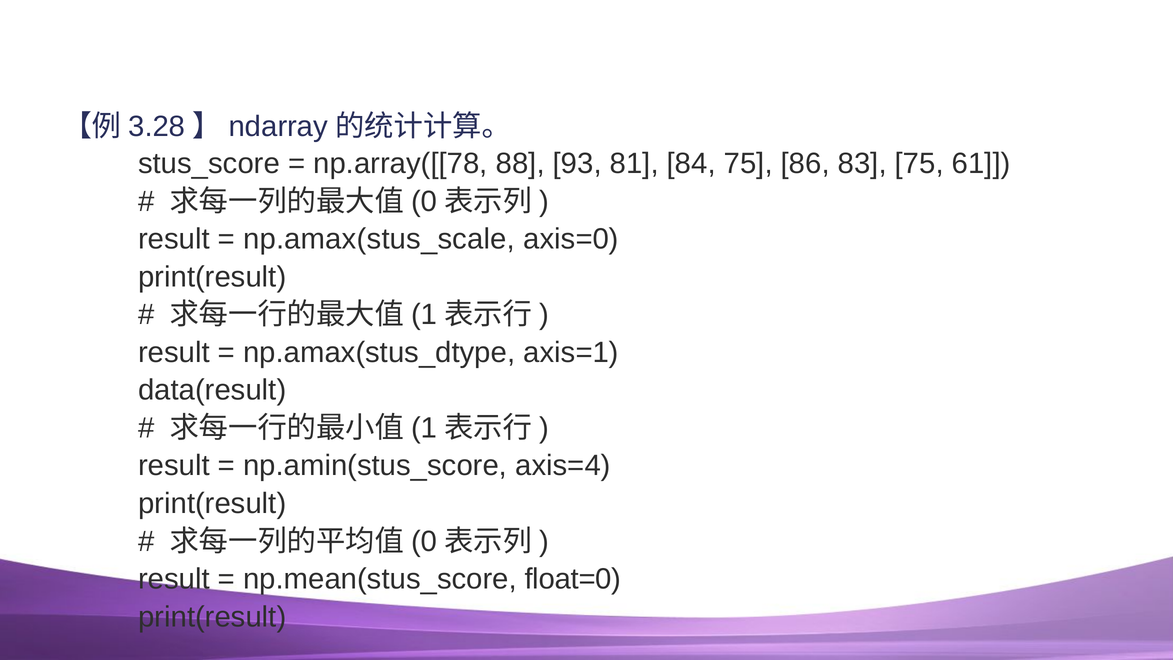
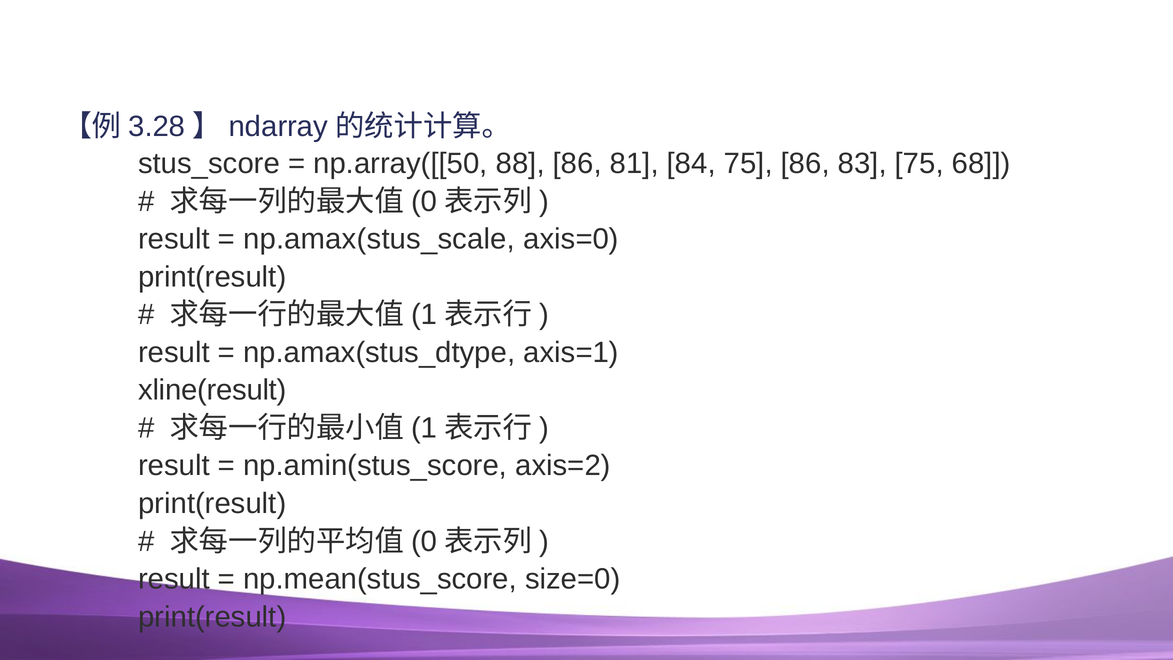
np.array([[78: np.array([[78 -> np.array([[50
88 93: 93 -> 86
61: 61 -> 68
data(result: data(result -> xline(result
axis=4: axis=4 -> axis=2
float=0: float=0 -> size=0
